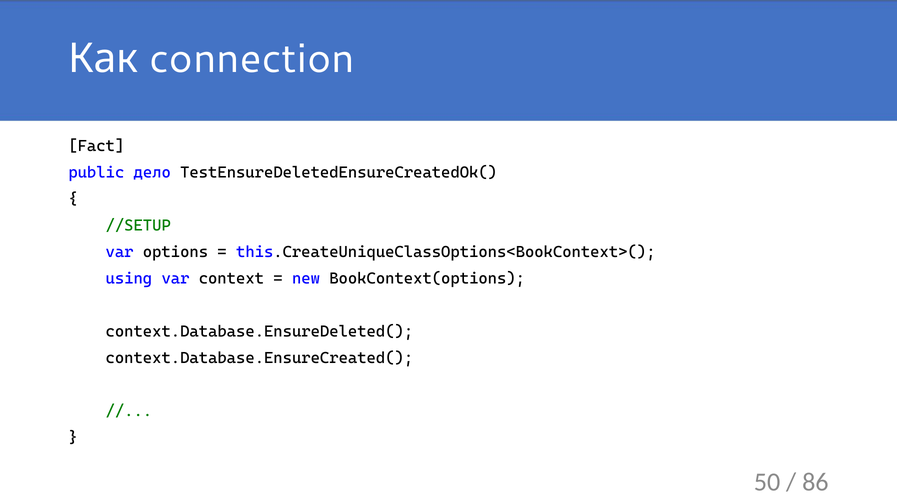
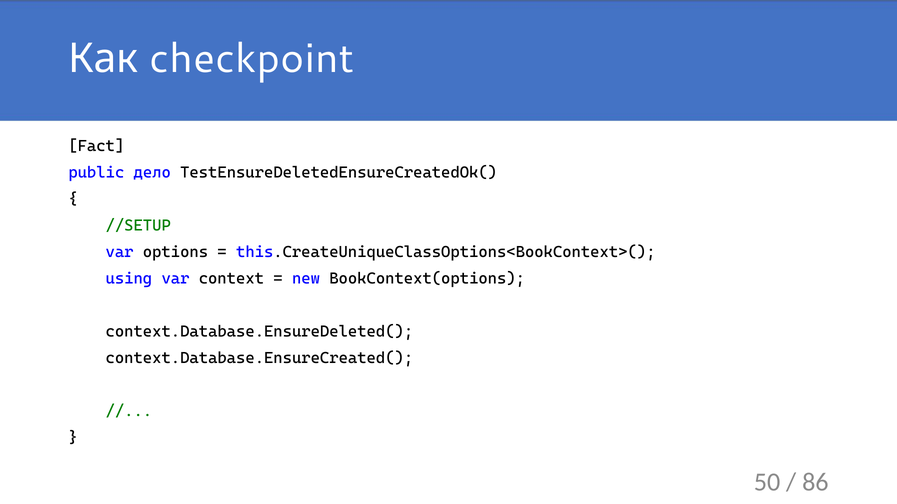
connection: connection -> checkpoint
